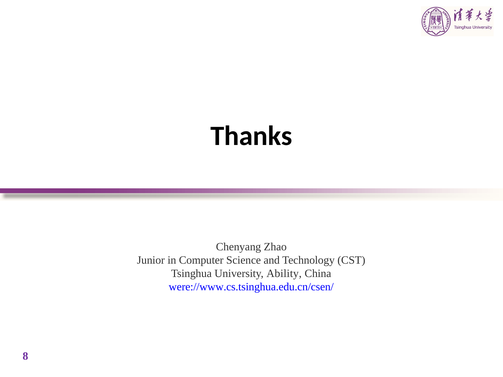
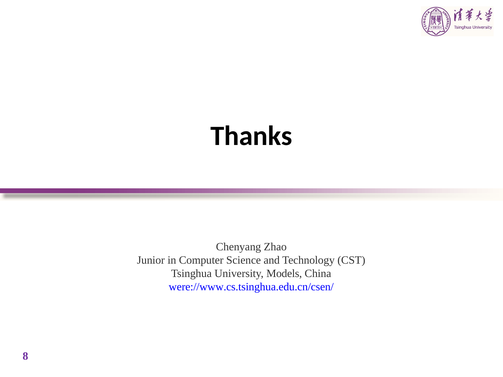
Ability: Ability -> Models
